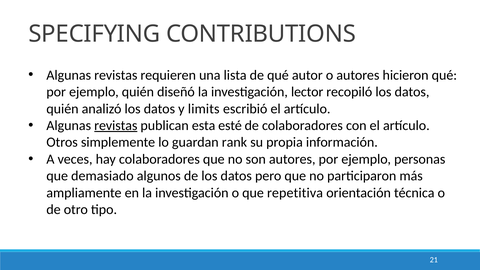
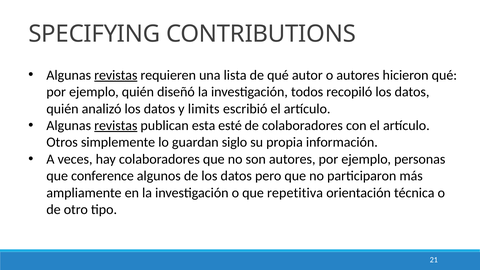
revistas at (116, 75) underline: none -> present
lector: lector -> todos
rank: rank -> siglo
demasiado: demasiado -> conference
